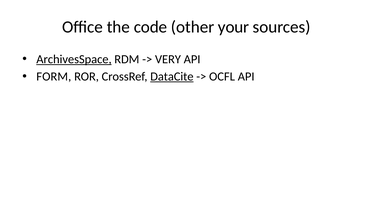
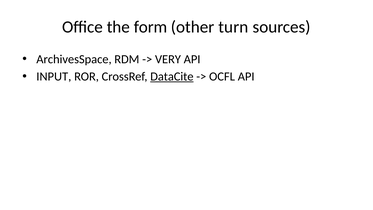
code: code -> form
your: your -> turn
ArchivesSpace underline: present -> none
FORM: FORM -> INPUT
